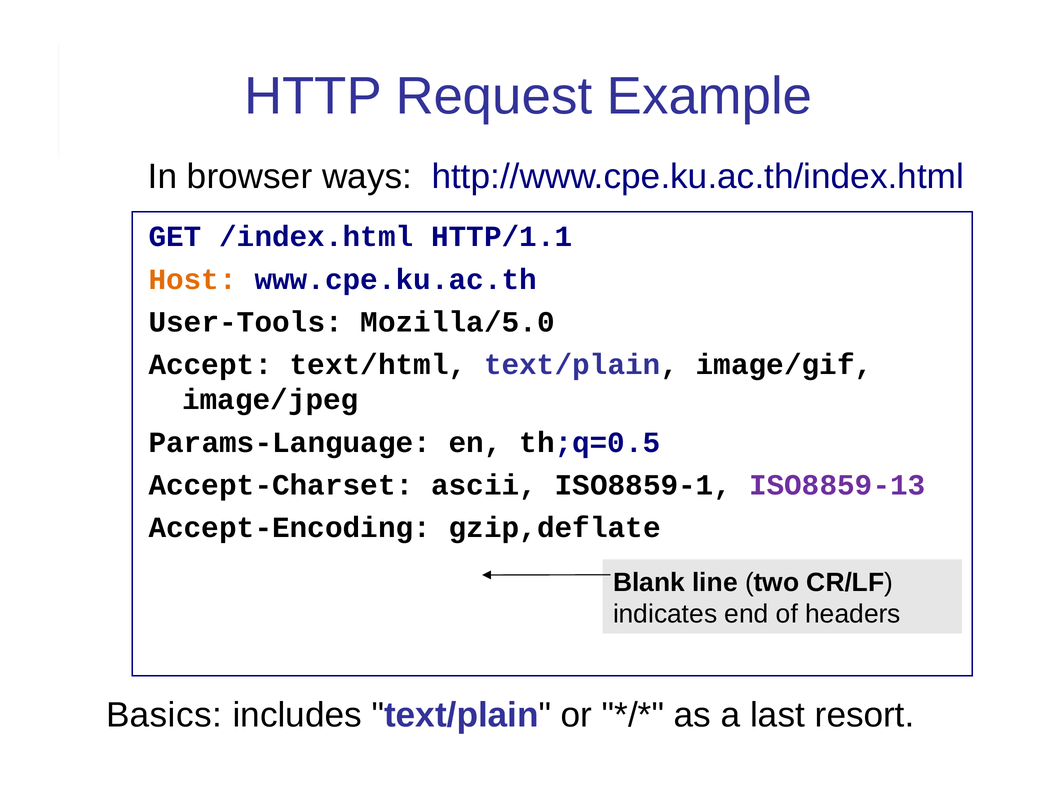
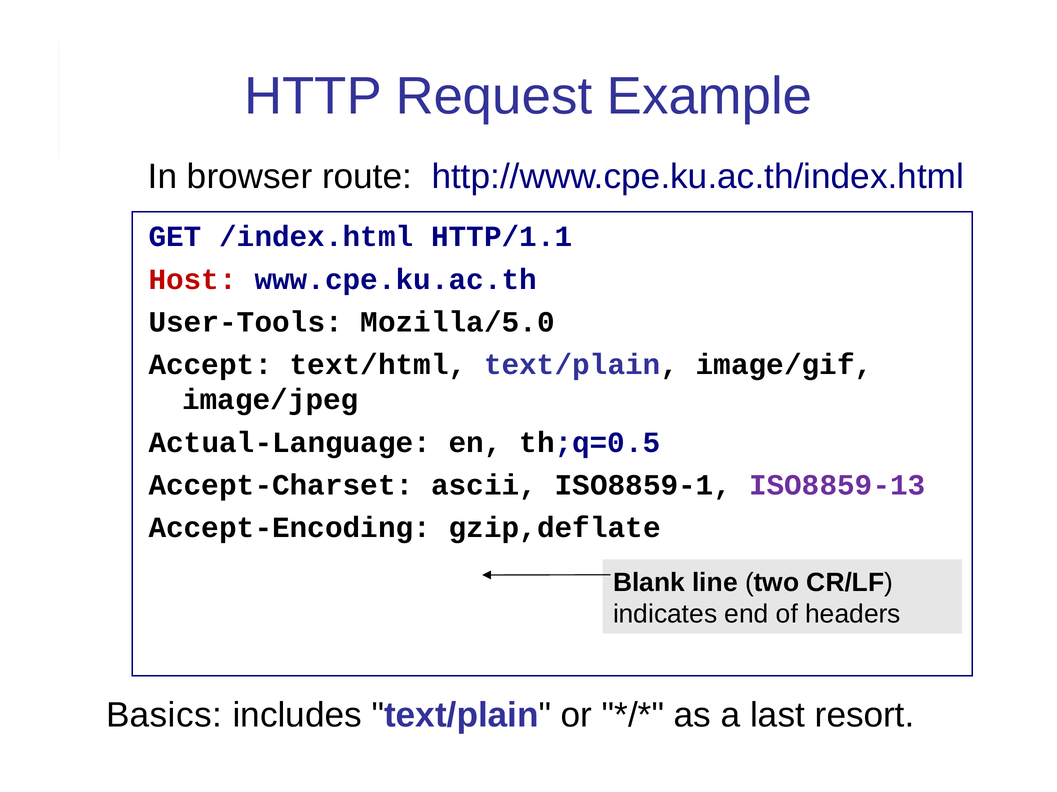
ways: ways -> route
Host colour: orange -> red
Params-Language: Params-Language -> Actual-Language
